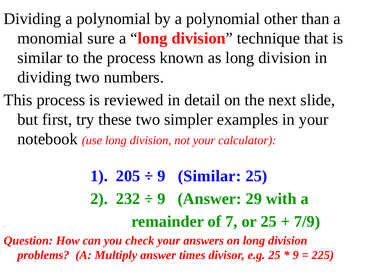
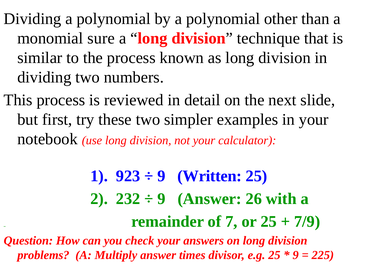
205: 205 -> 923
9 Similar: Similar -> Written
29: 29 -> 26
